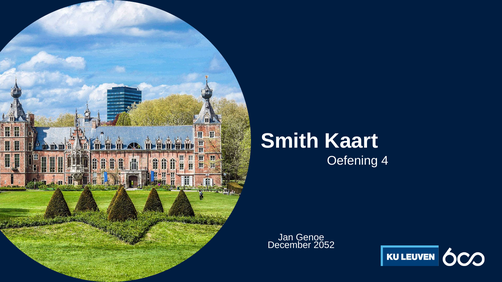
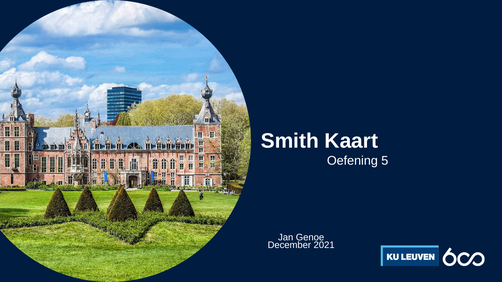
4: 4 -> 5
2052: 2052 -> 2021
